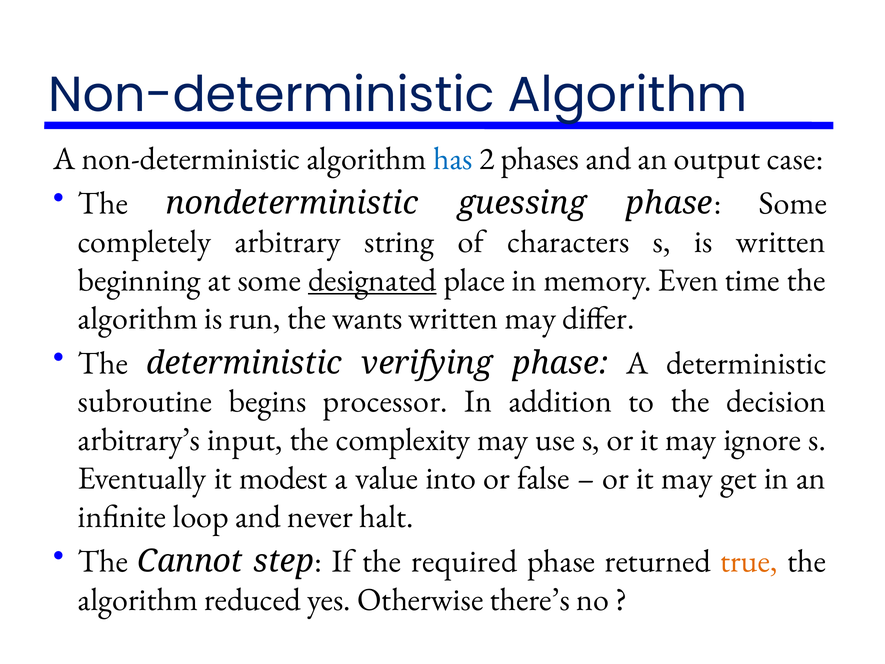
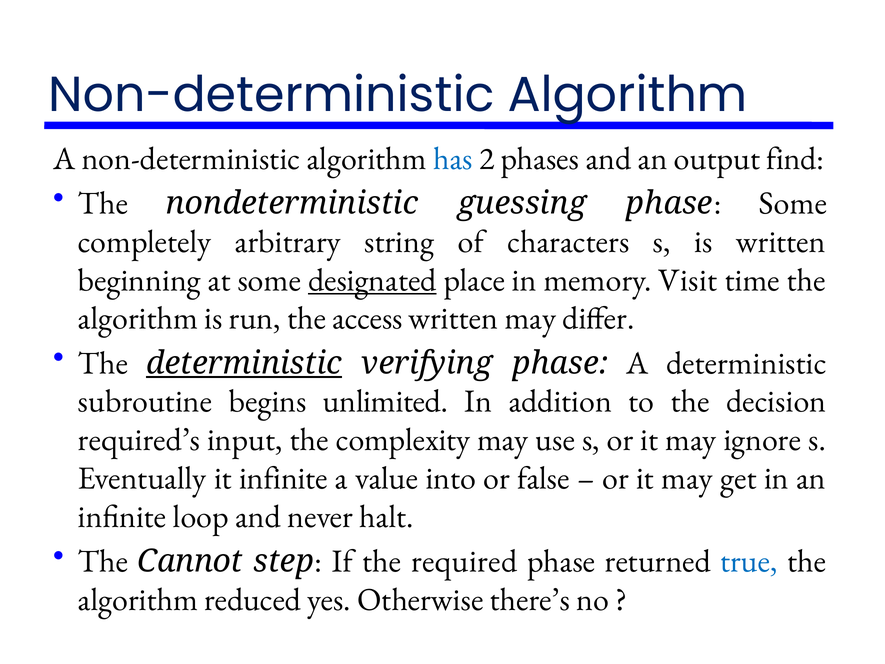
case: case -> find
Even: Even -> Visit
wants: wants -> access
deterministic at (244, 363) underline: none -> present
processor: processor -> unlimited
arbitrary’s: arbitrary’s -> required’s
it modest: modest -> infinite
true colour: orange -> blue
